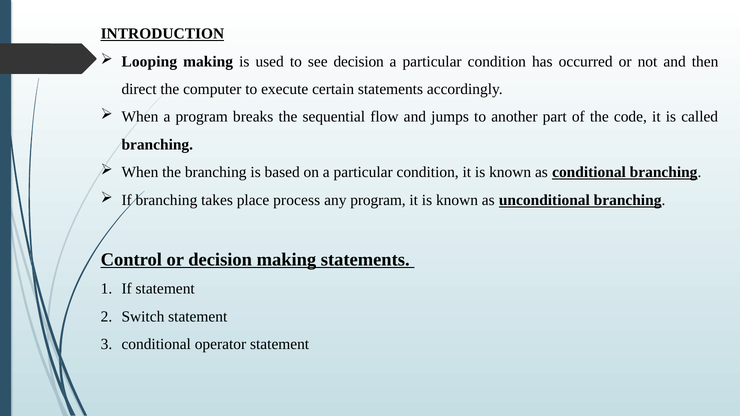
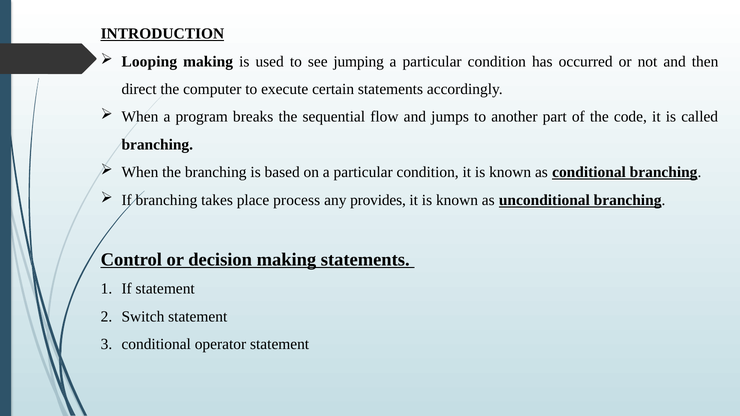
see decision: decision -> jumping
any program: program -> provides
